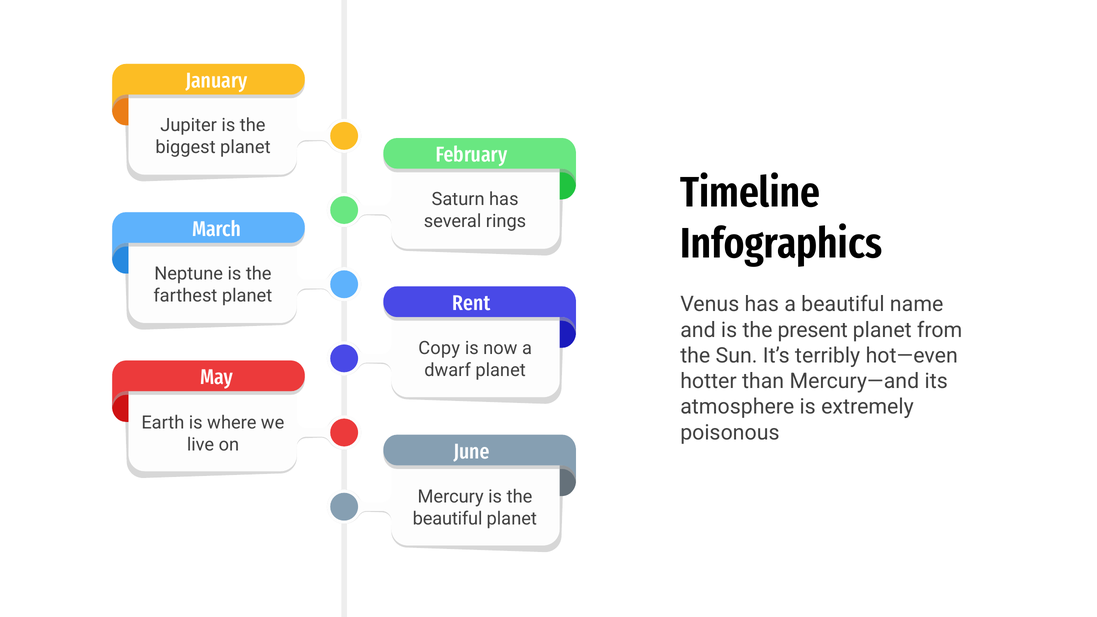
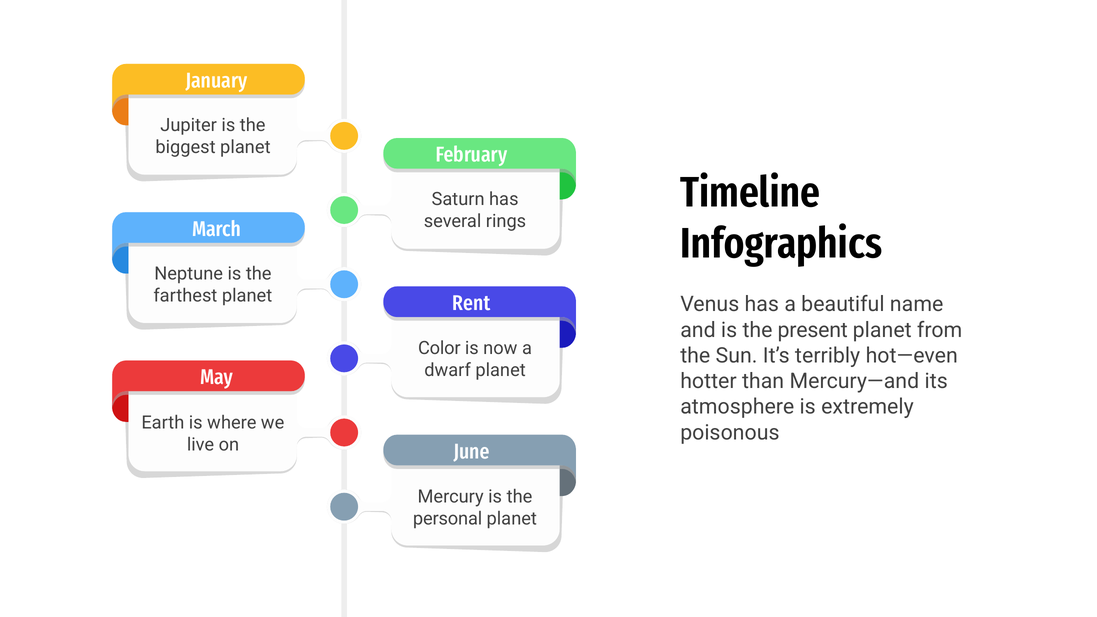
Copy: Copy -> Color
beautiful at (448, 519): beautiful -> personal
